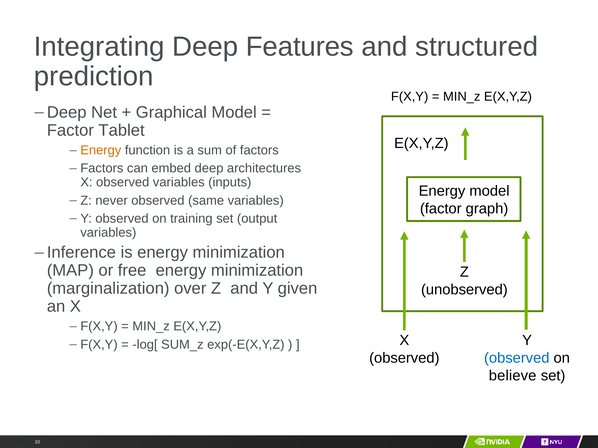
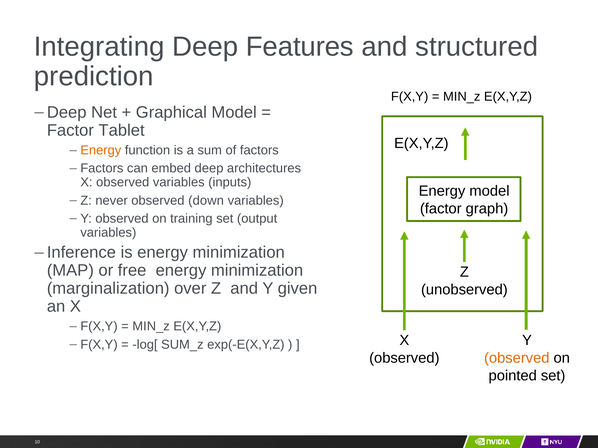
same: same -> down
observed at (517, 358) colour: blue -> orange
believe: believe -> pointed
